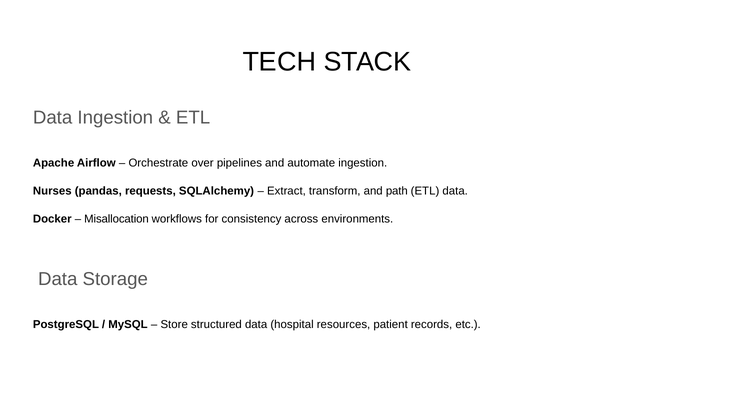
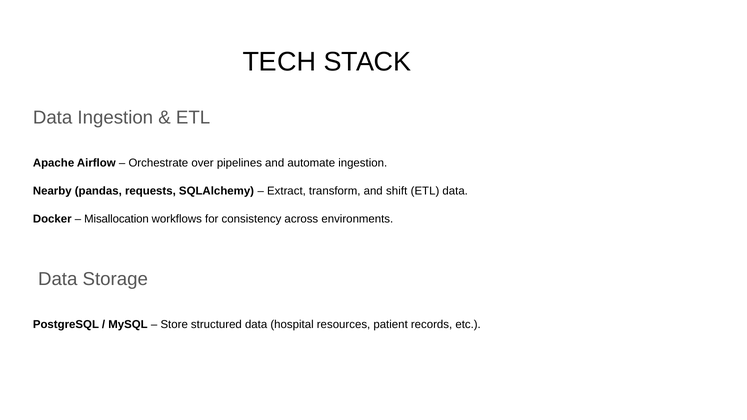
Nurses: Nurses -> Nearby
path: path -> shift
